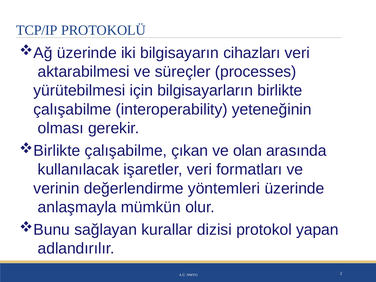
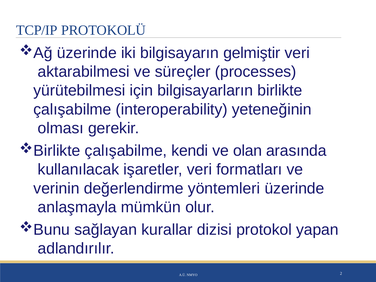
cihazları: cihazları -> gelmiştir
çıkan: çıkan -> kendi
